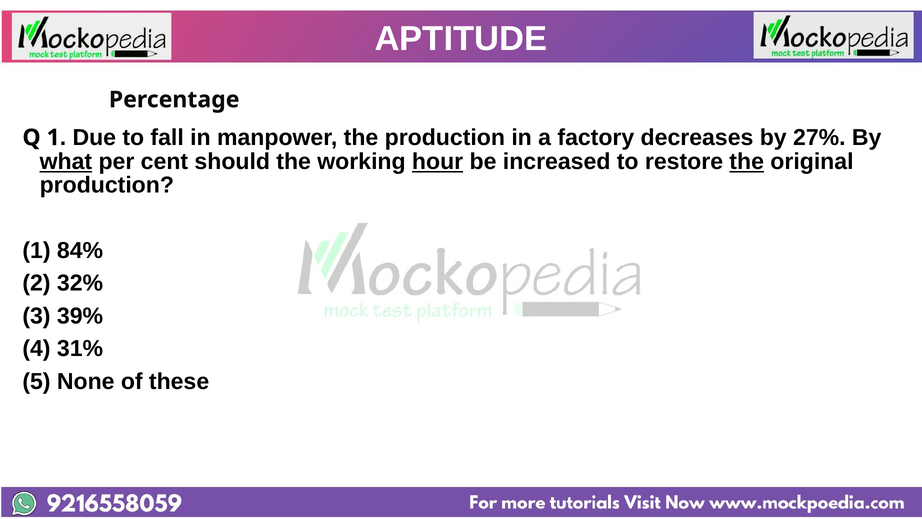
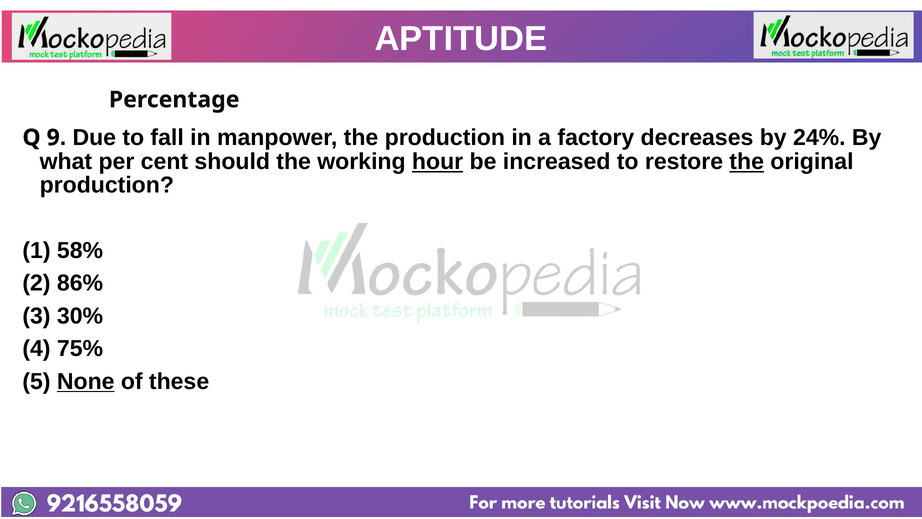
Q 1: 1 -> 9
27%: 27% -> 24%
what underline: present -> none
84%: 84% -> 58%
32%: 32% -> 86%
39%: 39% -> 30%
31%: 31% -> 75%
None underline: none -> present
